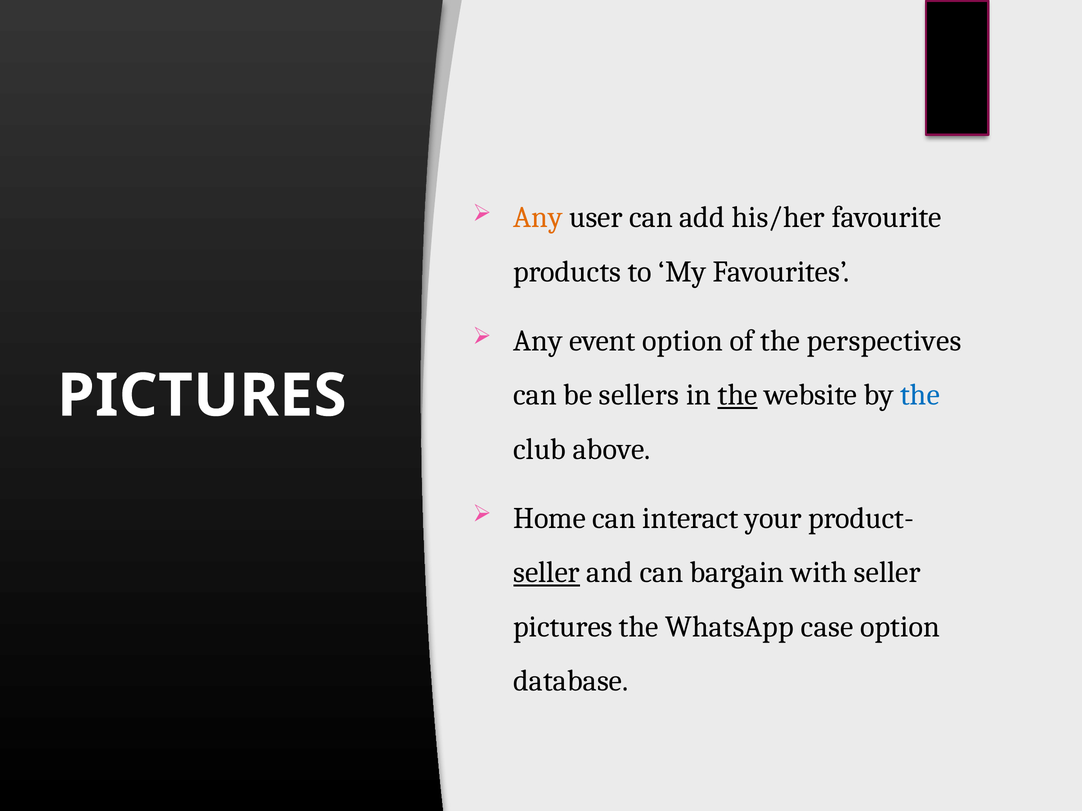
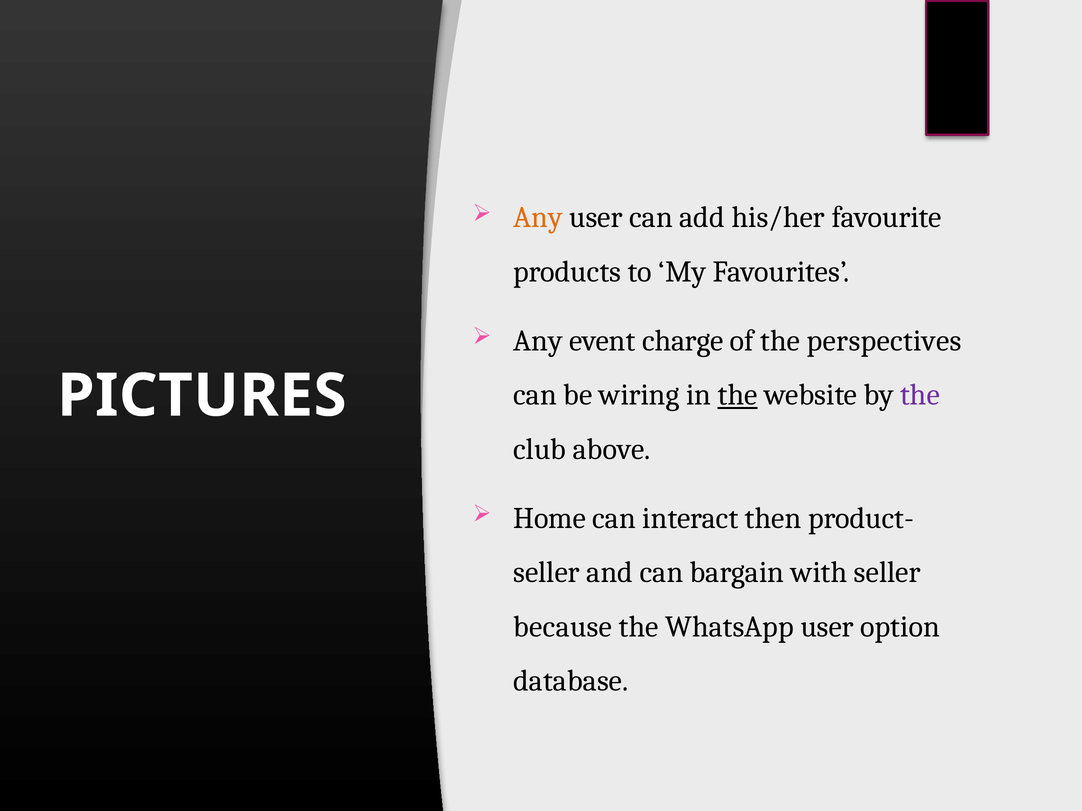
event option: option -> charge
sellers: sellers -> wiring
the at (920, 395) colour: blue -> purple
your: your -> then
seller at (547, 573) underline: present -> none
pictures at (563, 627): pictures -> because
WhatsApp case: case -> user
